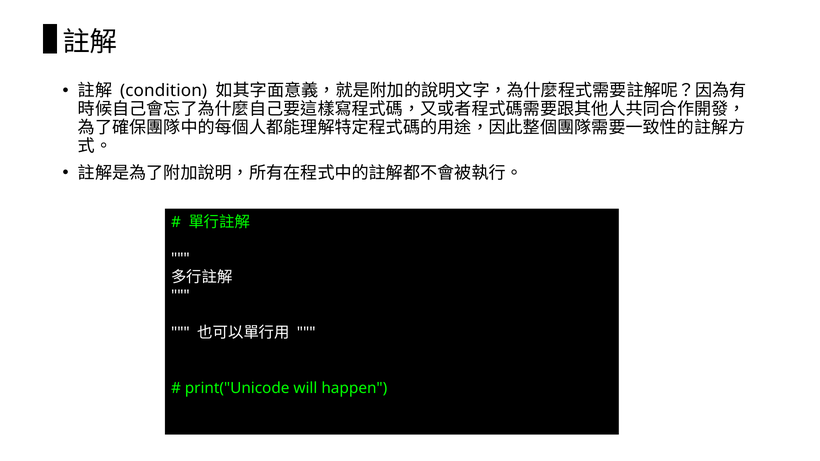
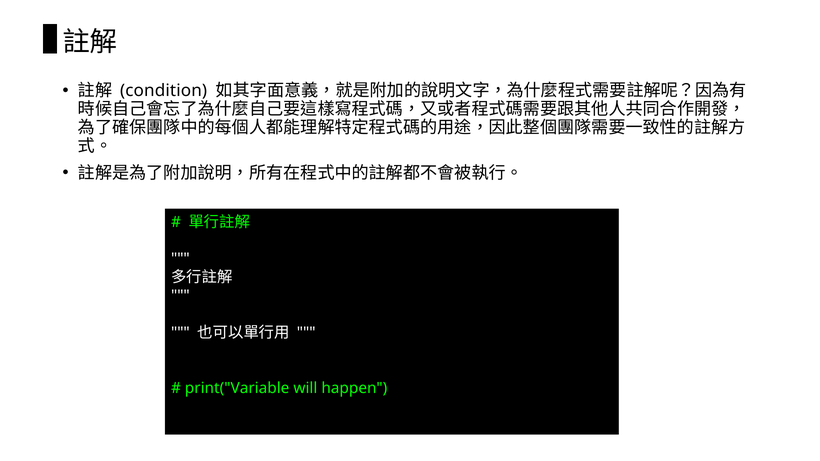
print("Unicode: print("Unicode -> print("Variable
